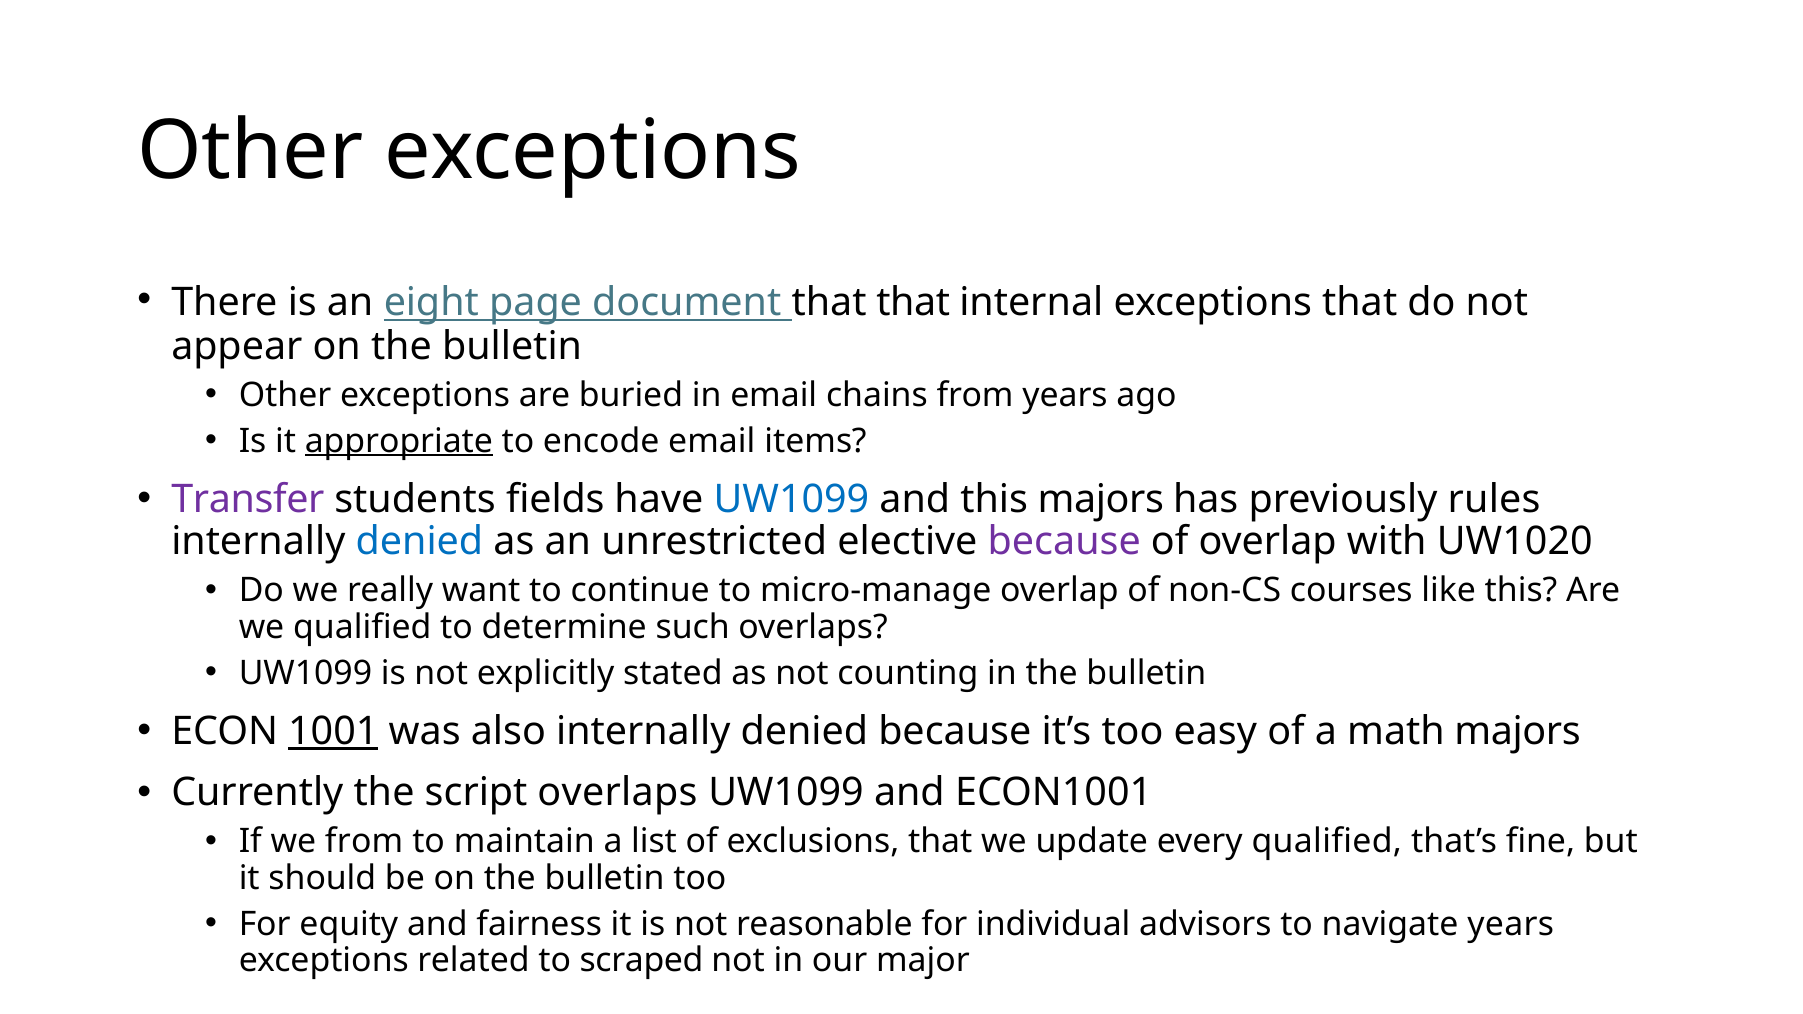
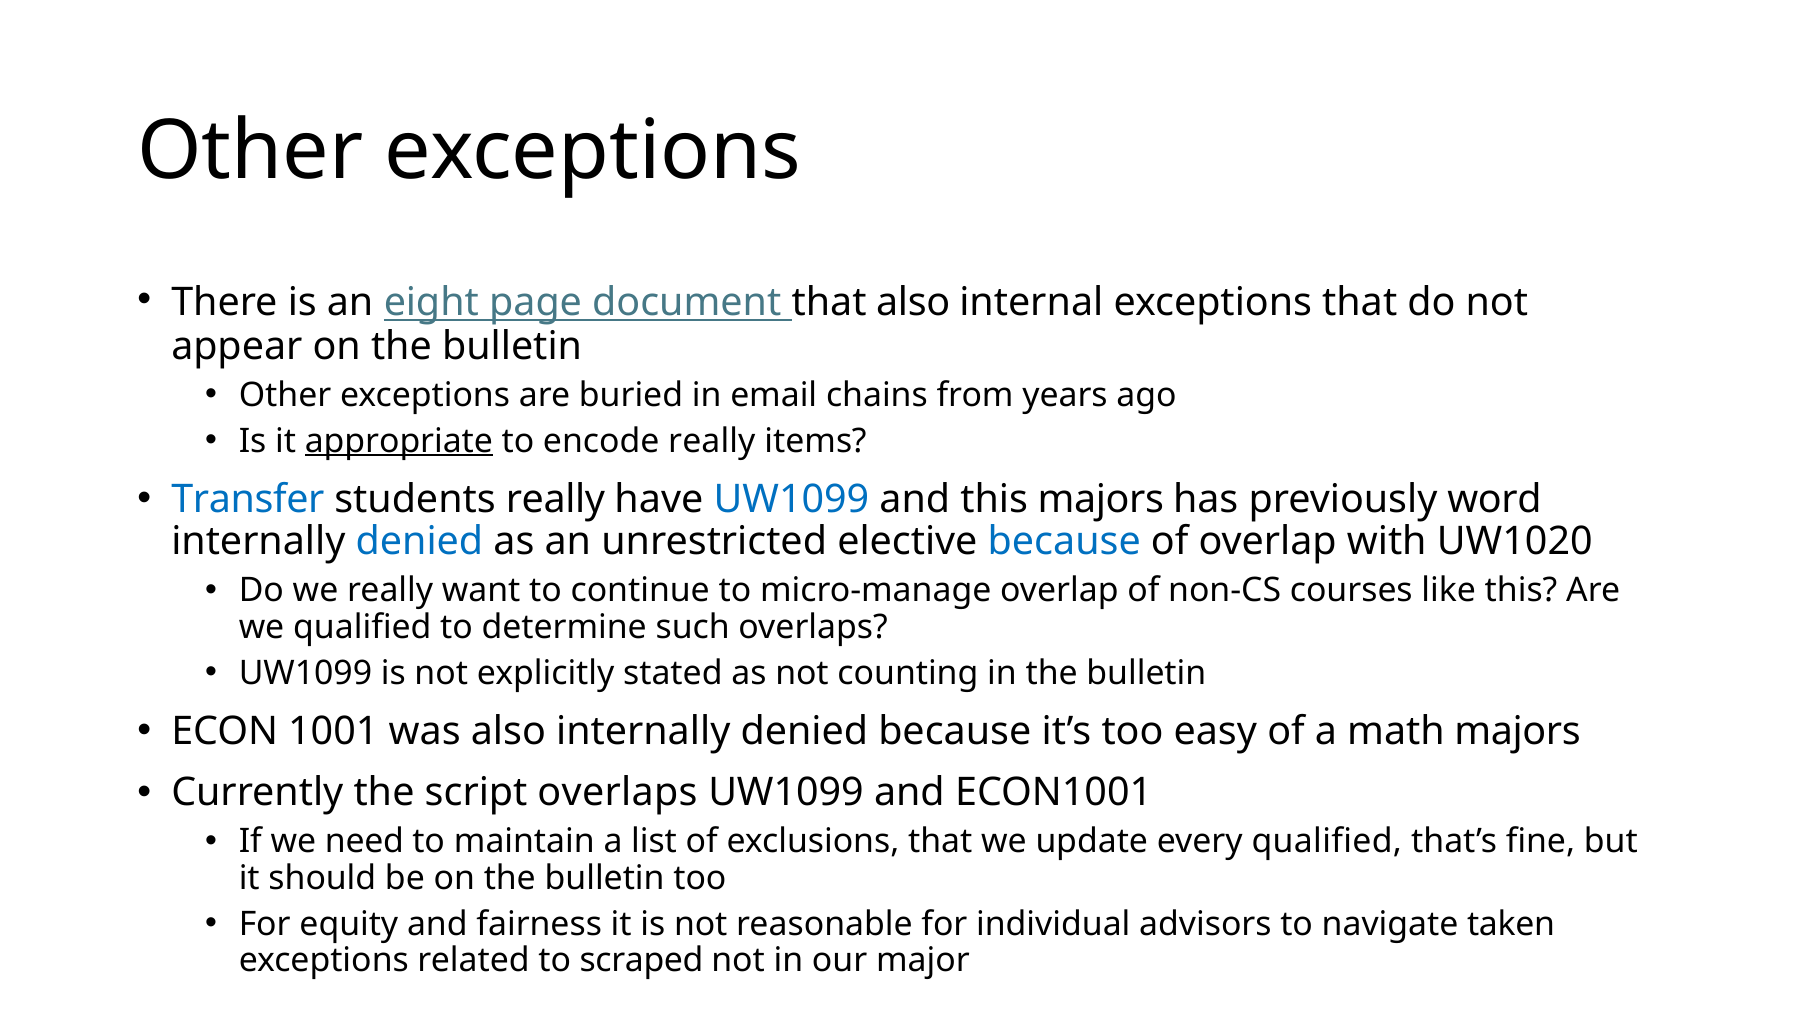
that that: that -> also
encode email: email -> really
Transfer colour: purple -> blue
students fields: fields -> really
rules: rules -> word
because at (1064, 542) colour: purple -> blue
1001 underline: present -> none
we from: from -> need
navigate years: years -> taken
